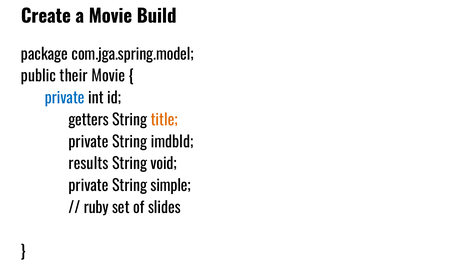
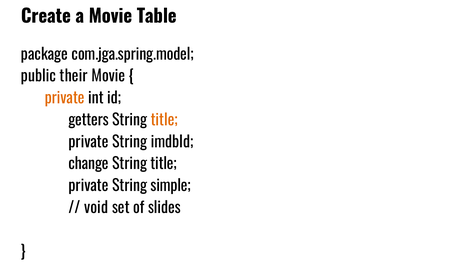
Build: Build -> Table
private at (65, 98) colour: blue -> orange
results: results -> change
void at (164, 164): void -> title
ruby: ruby -> void
